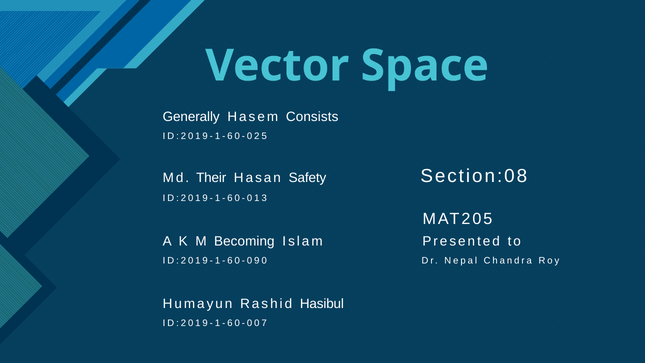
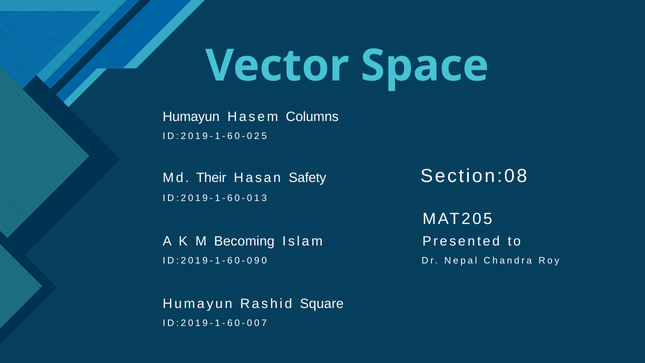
Generally at (191, 117): Generally -> Humayun
Consists: Consists -> Columns
Hasibul: Hasibul -> Square
